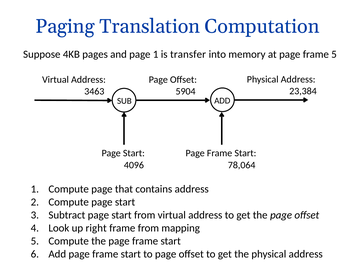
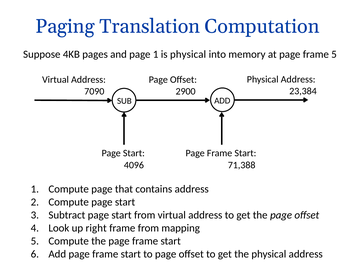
is transfer: transfer -> physical
3463: 3463 -> 7090
5904: 5904 -> 2900
78,064: 78,064 -> 71,388
